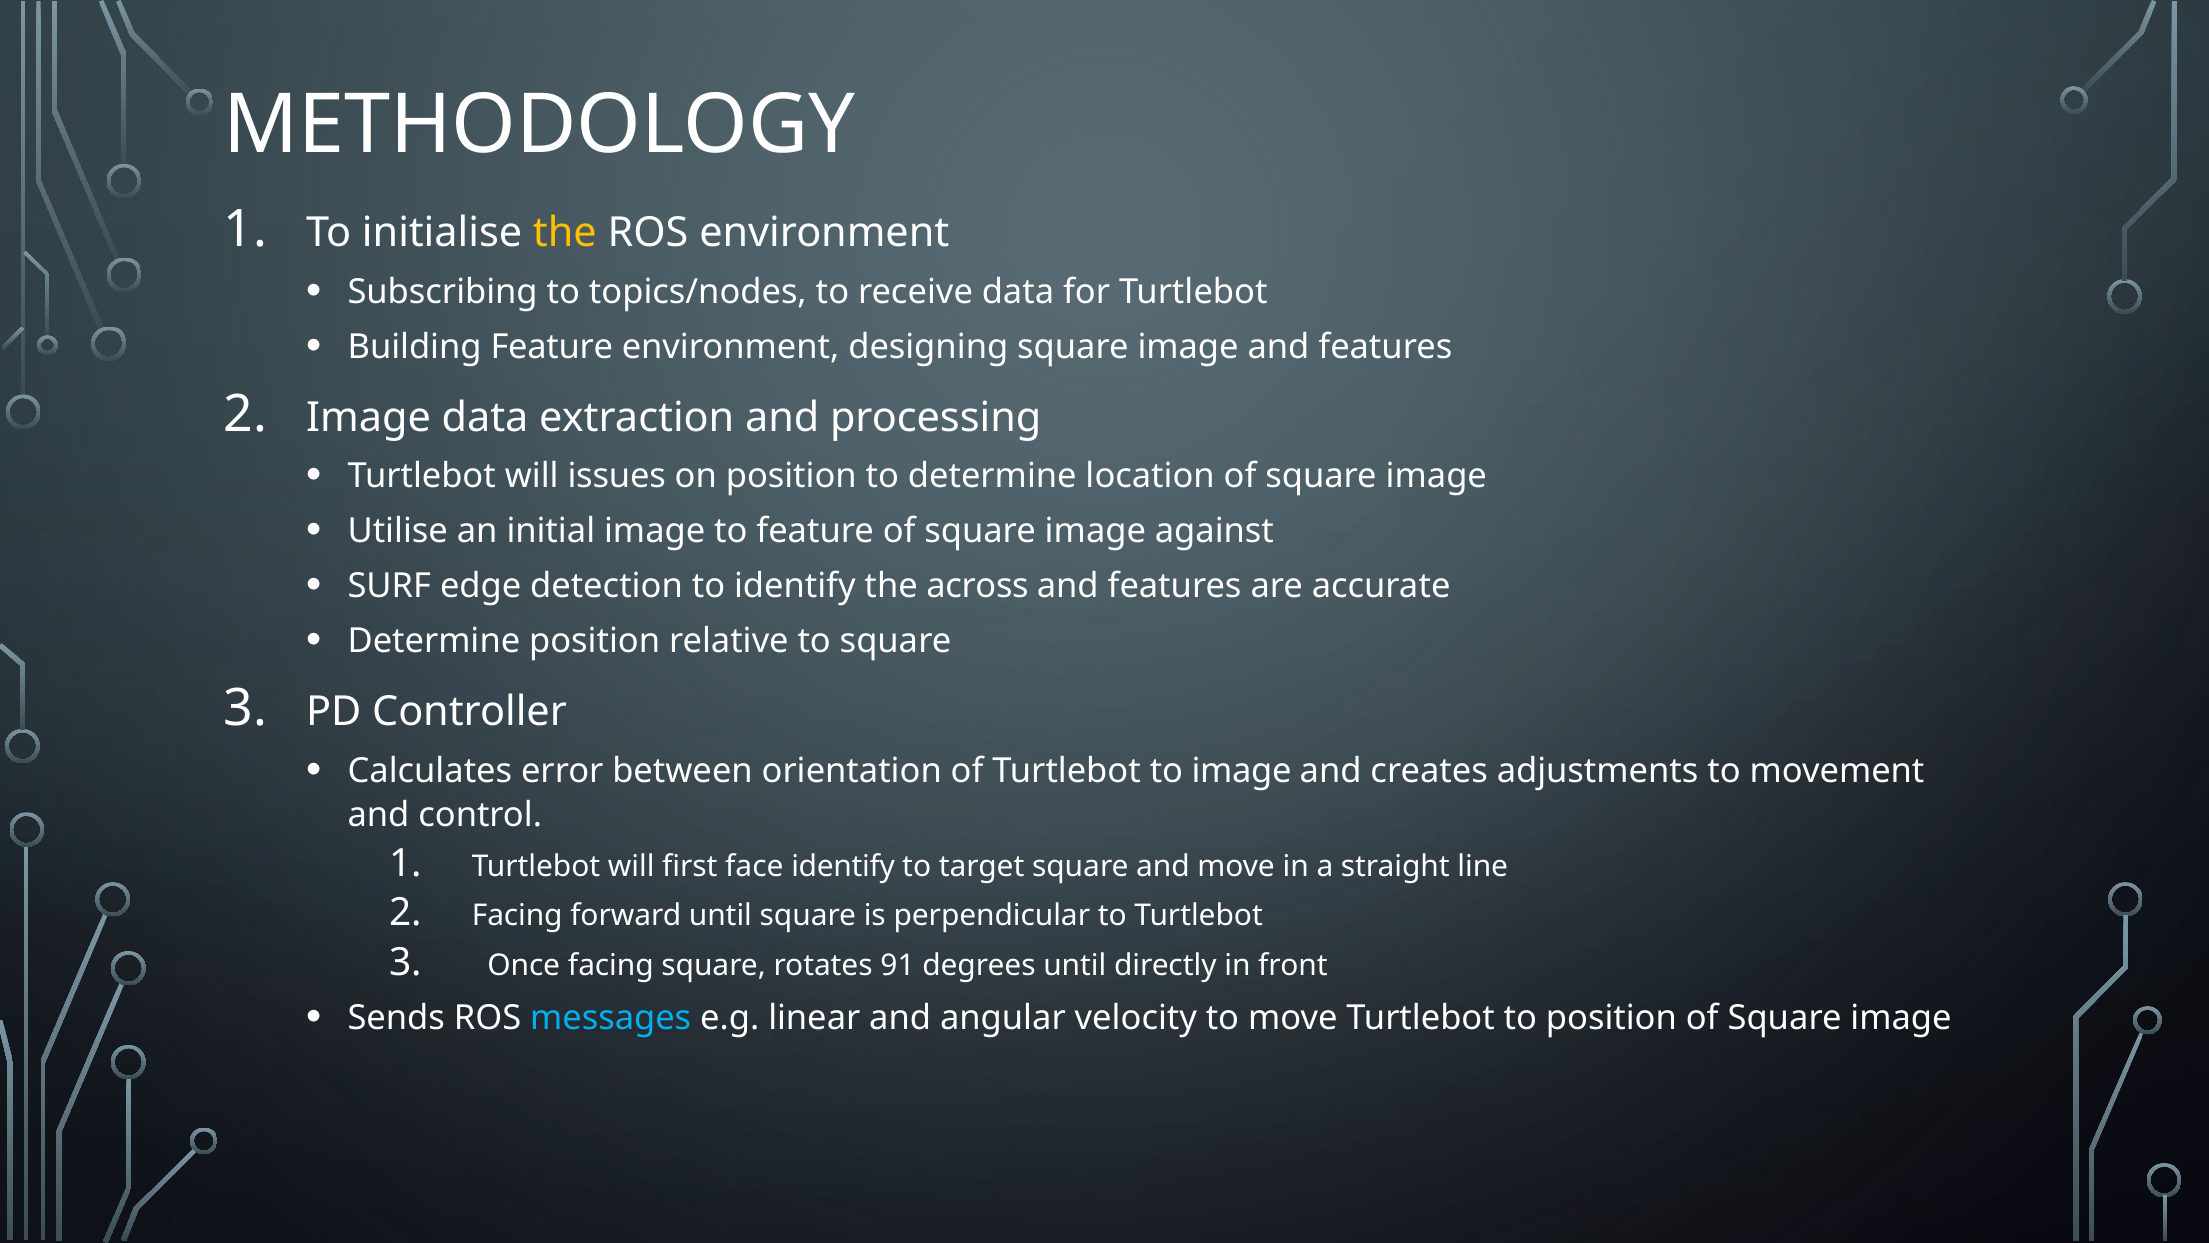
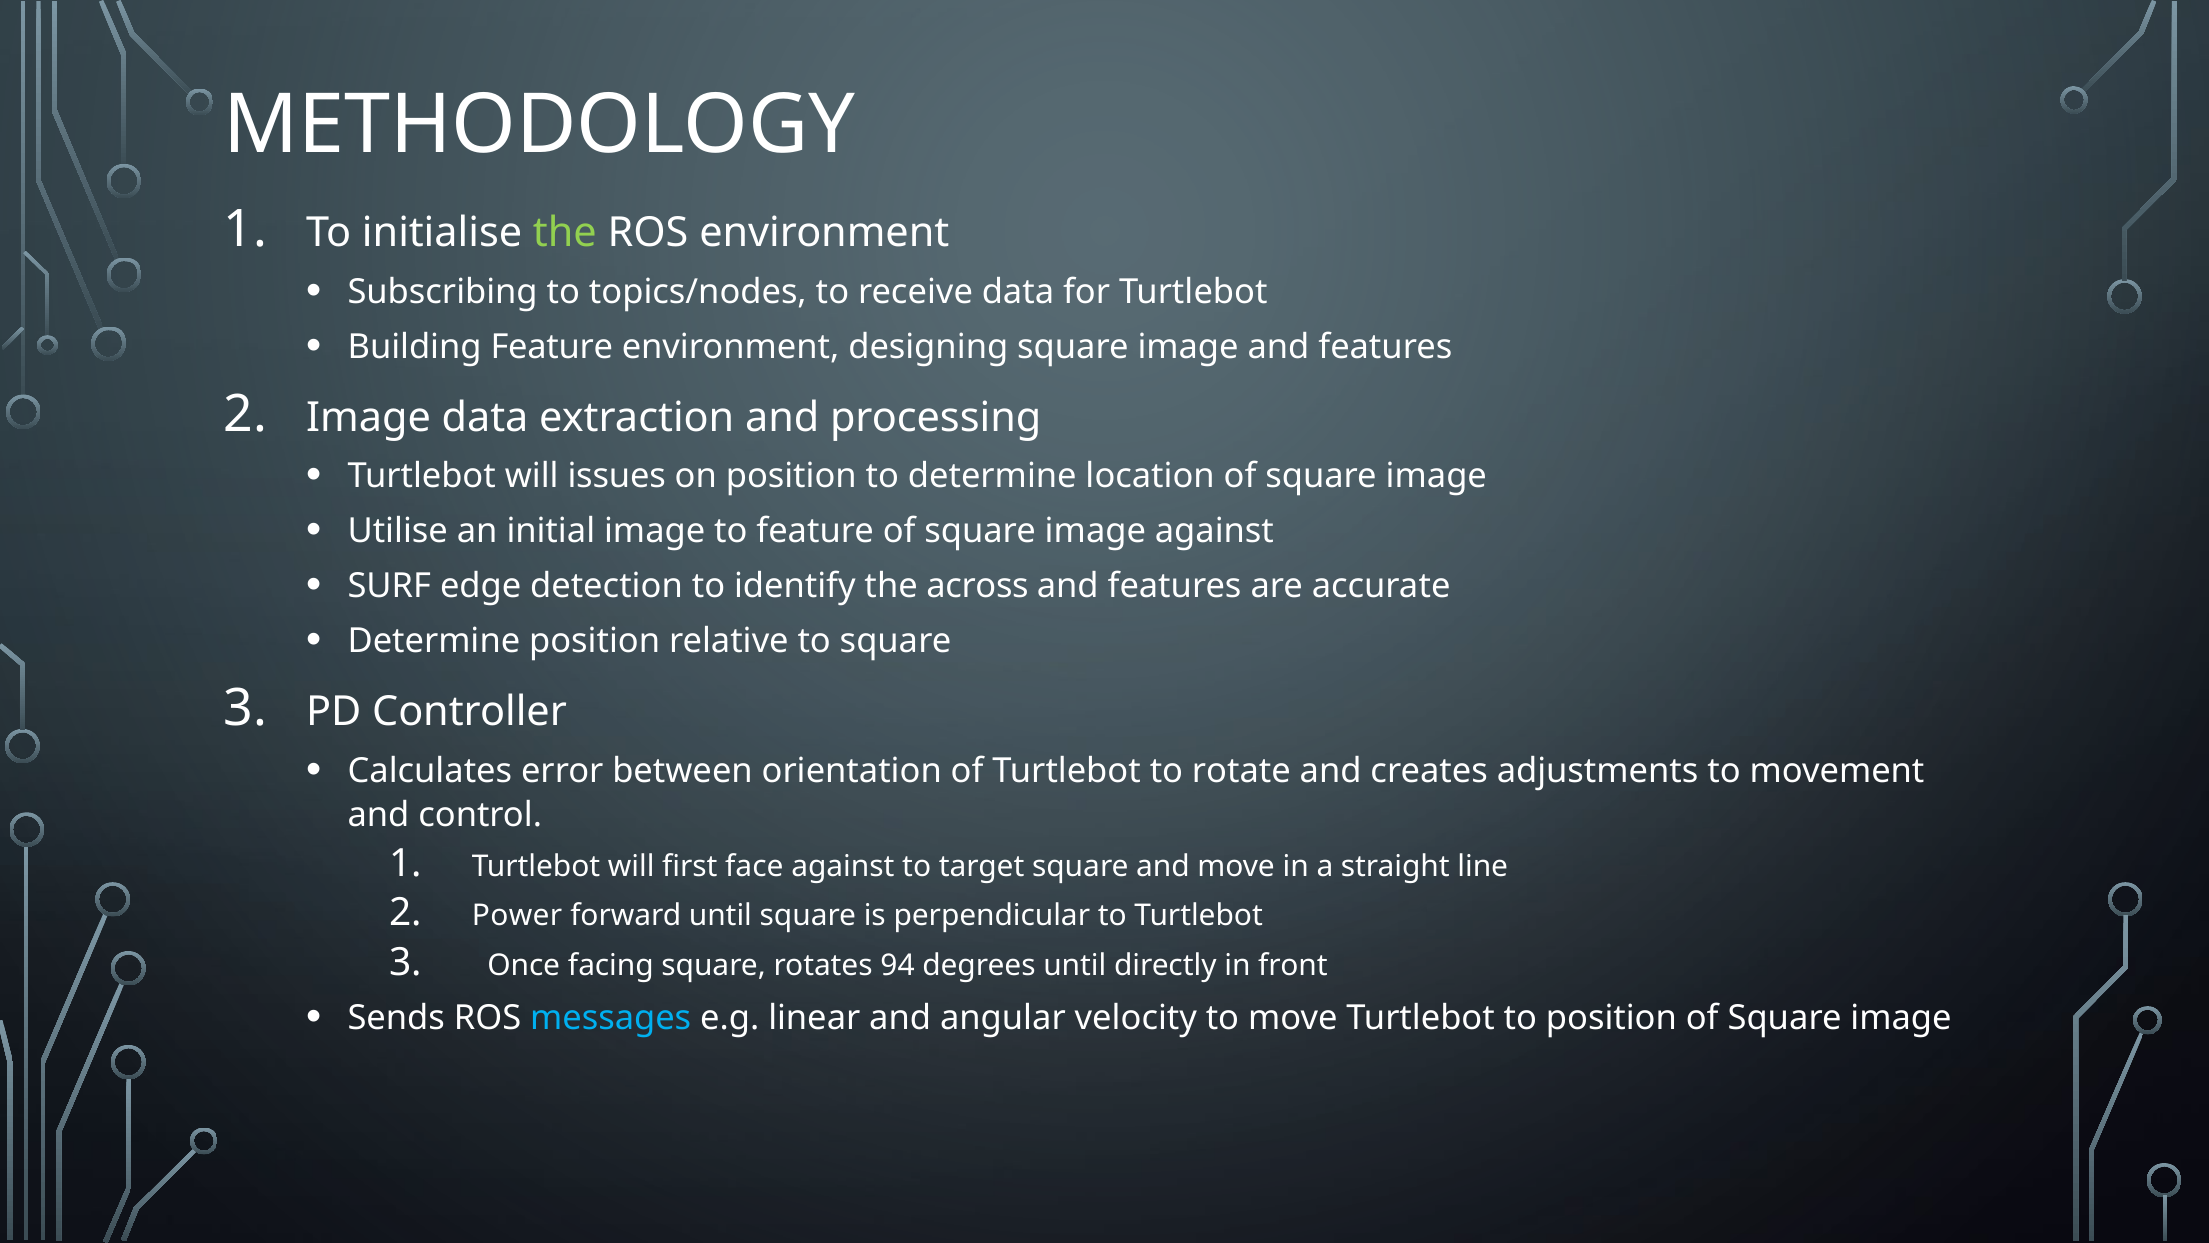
the at (565, 233) colour: yellow -> light green
to image: image -> rotate
face identify: identify -> against
Facing at (517, 916): Facing -> Power
91: 91 -> 94
